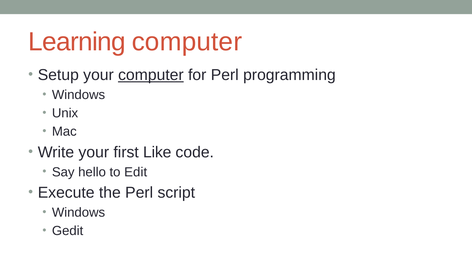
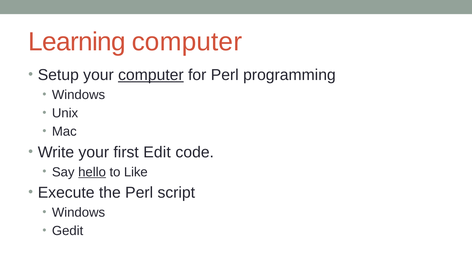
Like: Like -> Edit
hello underline: none -> present
Edit: Edit -> Like
